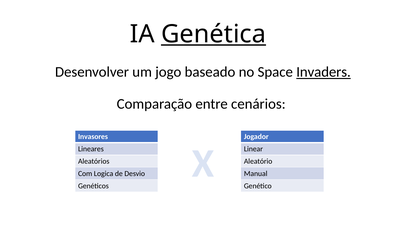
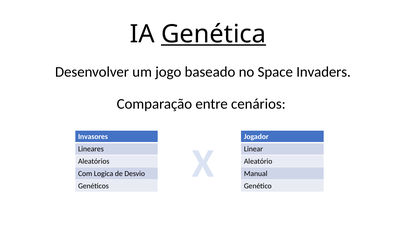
Invaders underline: present -> none
